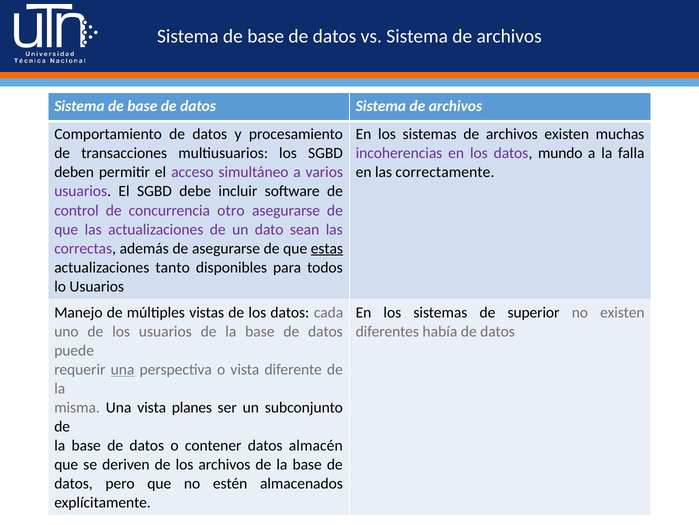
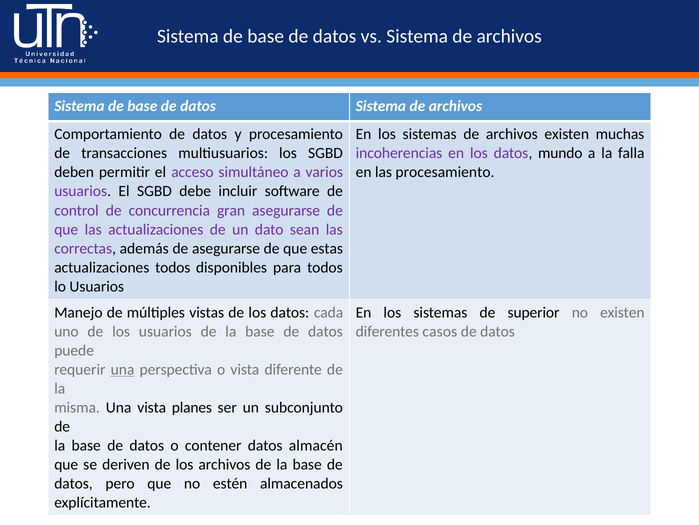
las correctamente: correctamente -> procesamiento
otro: otro -> gran
estas underline: present -> none
actualizaciones tanto: tanto -> todos
había: había -> casos
